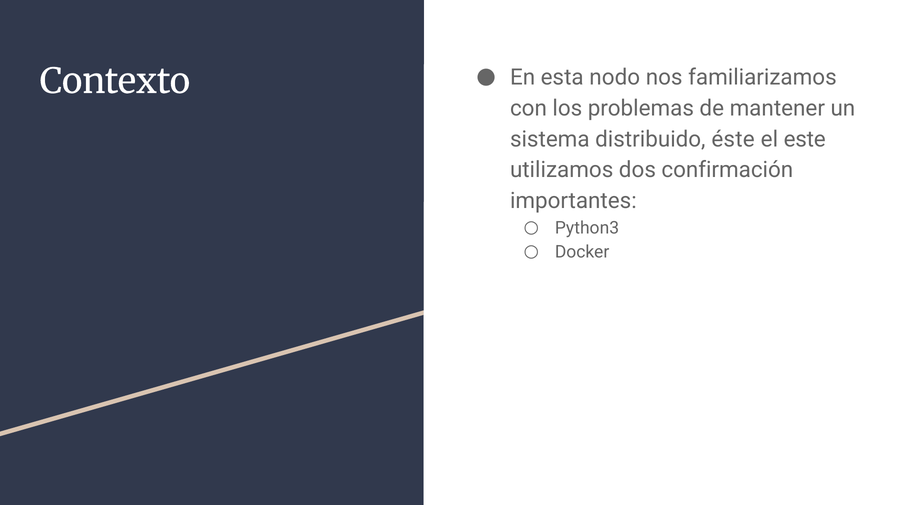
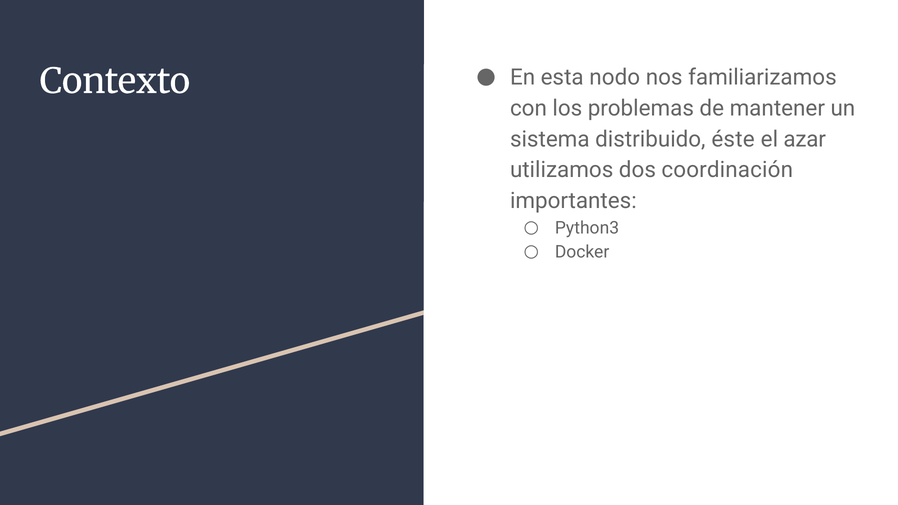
este: este -> azar
confirmación: confirmación -> coordinación
